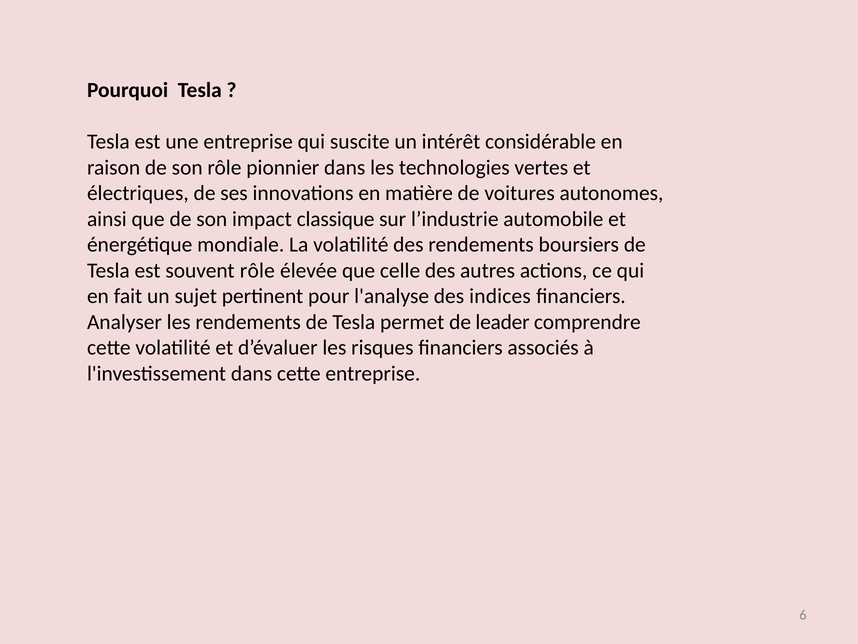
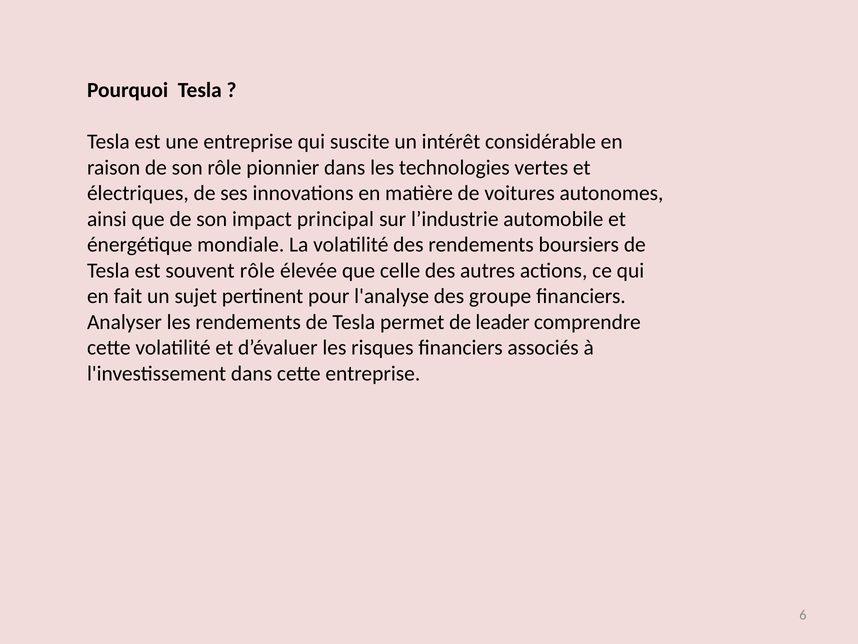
classique: classique -> principal
indices: indices -> groupe
